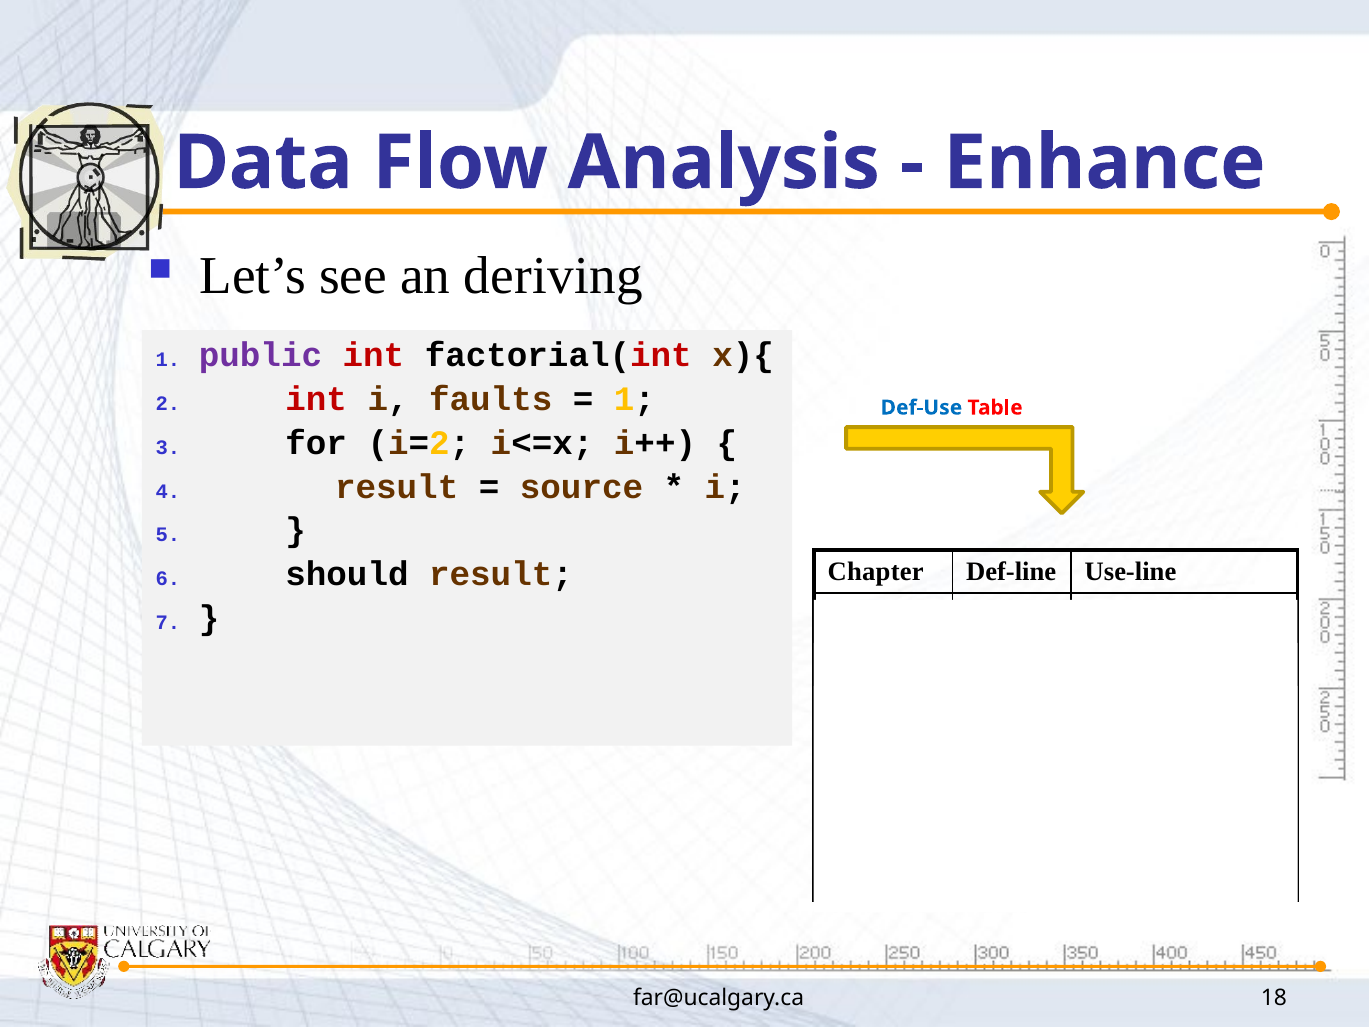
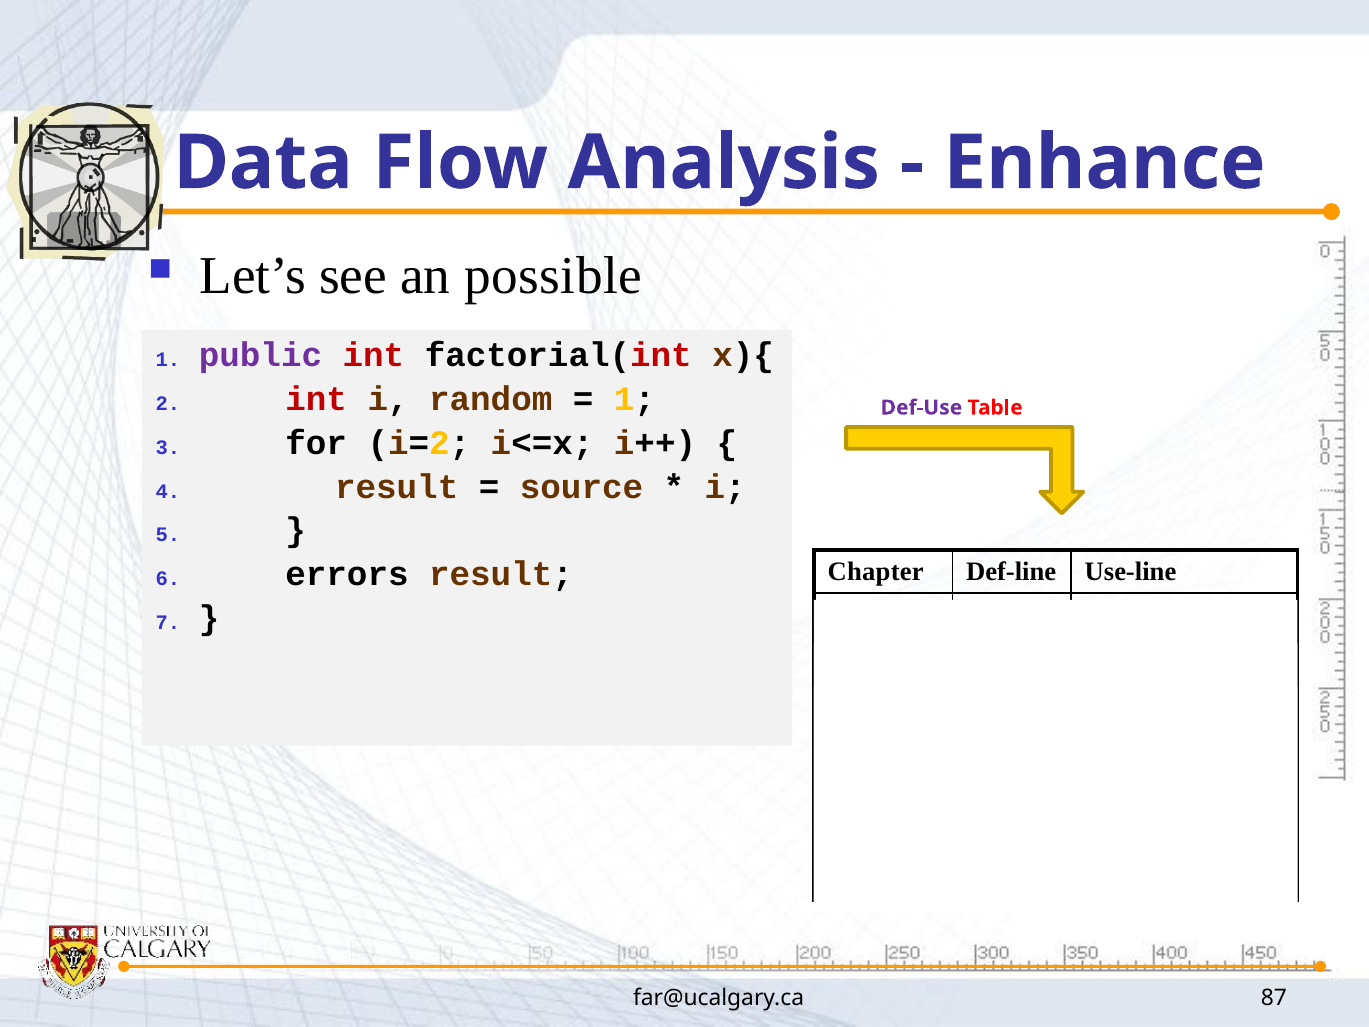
deriving: deriving -> possible
faults: faults -> random
Def-Use colour: blue -> purple
should: should -> errors
18: 18 -> 87
